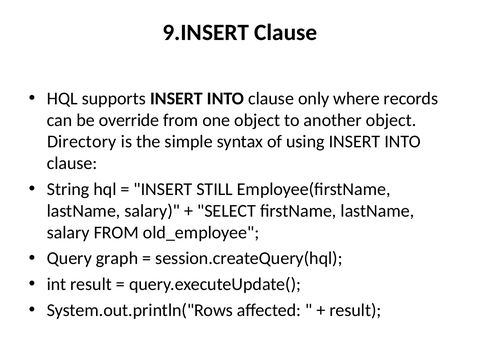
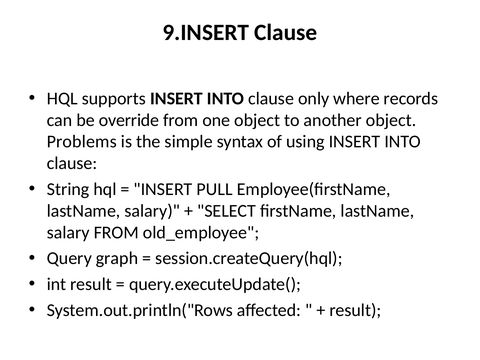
Directory: Directory -> Problems
STILL: STILL -> PULL
